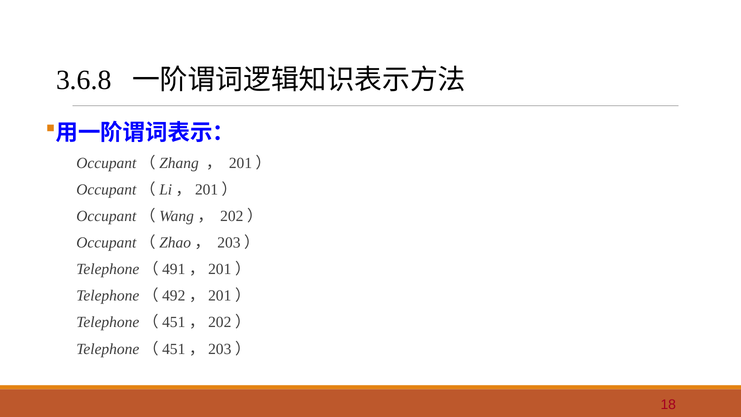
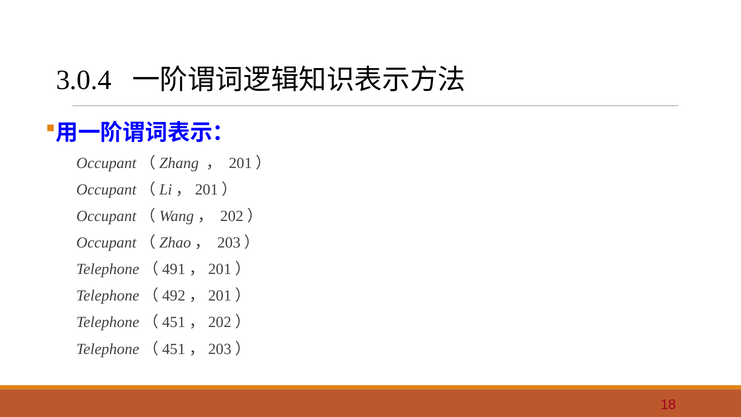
3.6.8: 3.6.8 -> 3.0.4
